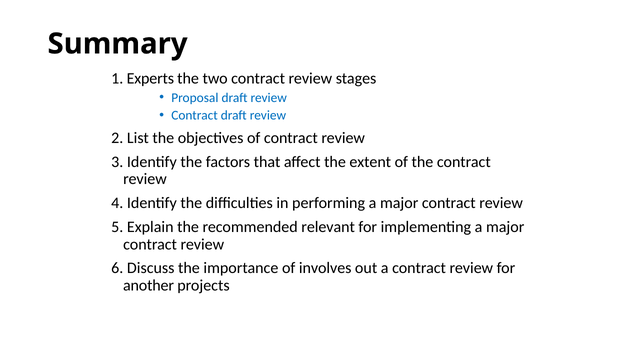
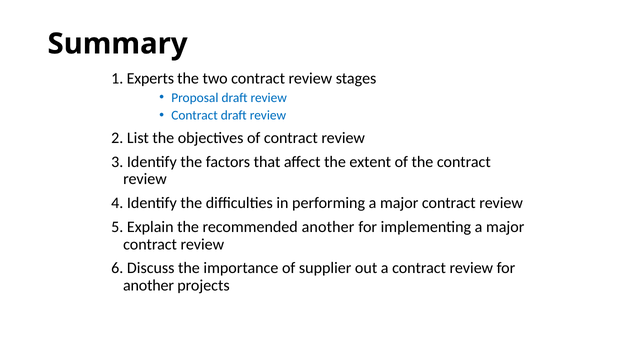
recommended relevant: relevant -> another
involves: involves -> supplier
